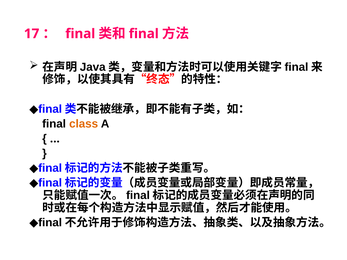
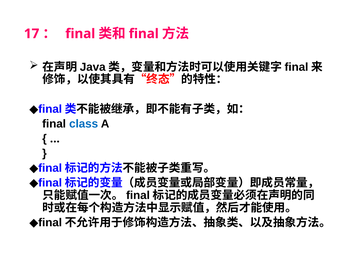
class colour: orange -> blue
